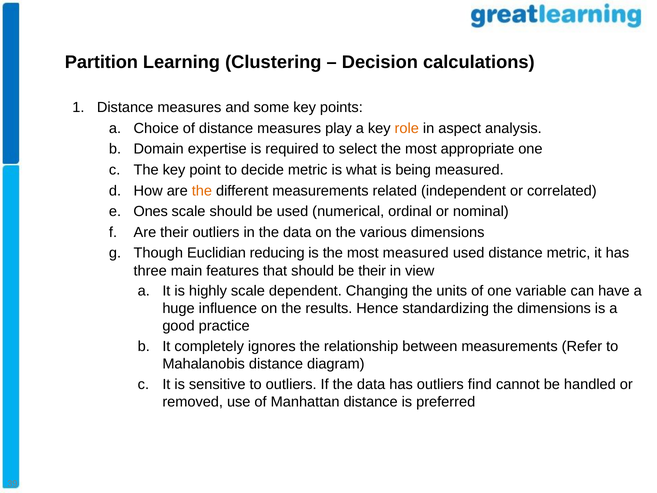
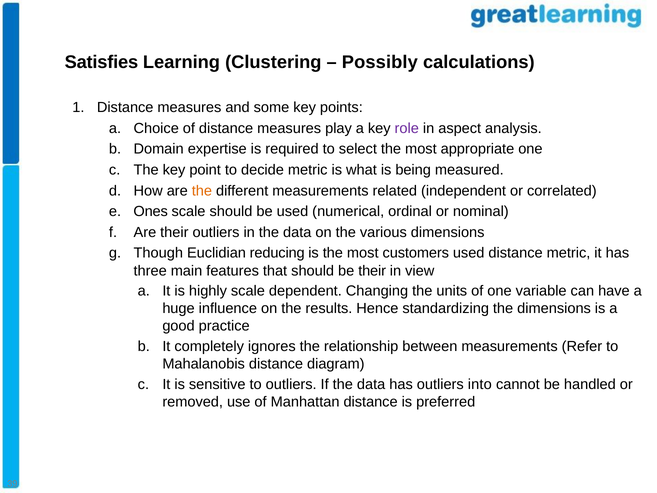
Partition: Partition -> Satisfies
Decision: Decision -> Possibly
role colour: orange -> purple
most measured: measured -> customers
find: find -> into
